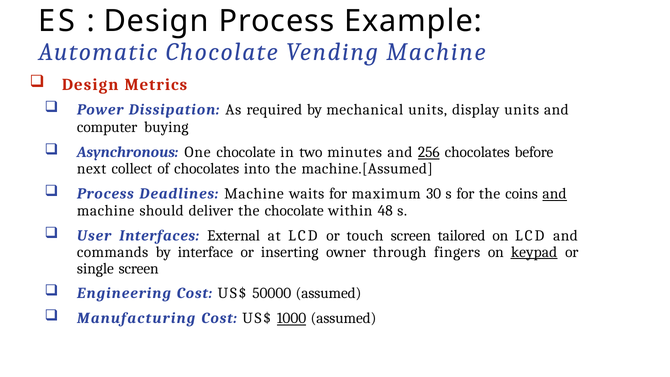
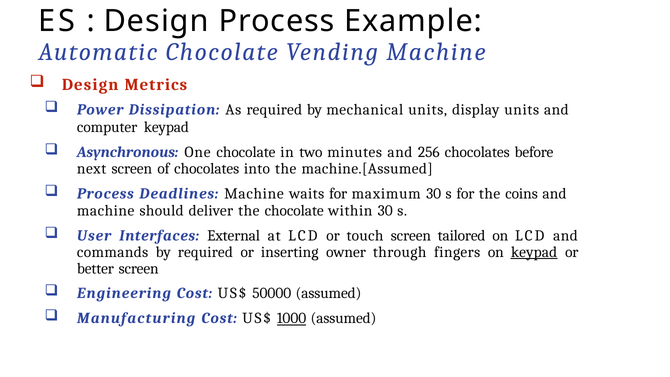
computer buying: buying -> keypad
256 underline: present -> none
next collect: collect -> screen
and at (555, 194) underline: present -> none
within 48: 48 -> 30
by interface: interface -> required
single: single -> better
